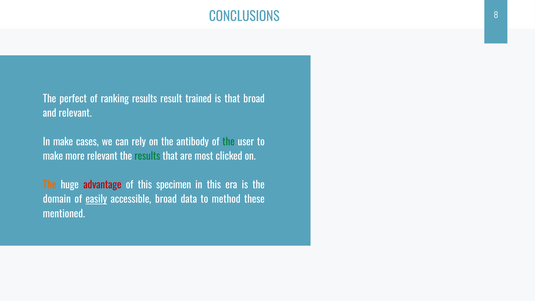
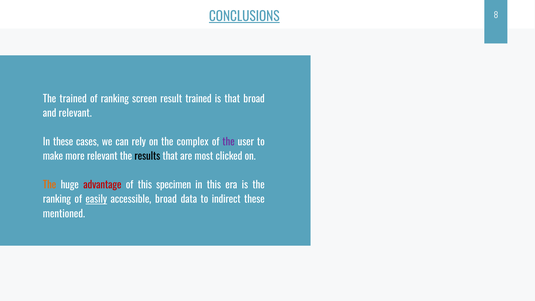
CONCLUSIONS underline: none -> present
The perfect: perfect -> trained
ranking results: results -> screen
In make: make -> these
antibody: antibody -> complex
the at (229, 142) colour: green -> purple
results at (147, 156) colour: green -> black
domain at (57, 200): domain -> ranking
method: method -> indirect
